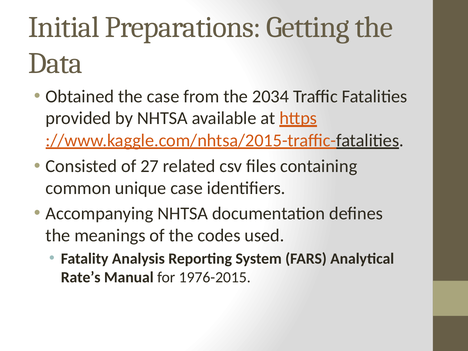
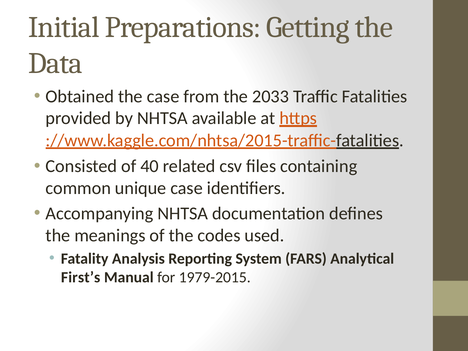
2034: 2034 -> 2033
27: 27 -> 40
Rate’s: Rate’s -> First’s
1976-2015: 1976-2015 -> 1979-2015
